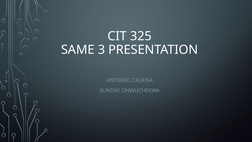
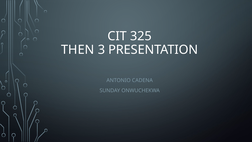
SAME: SAME -> THEN
